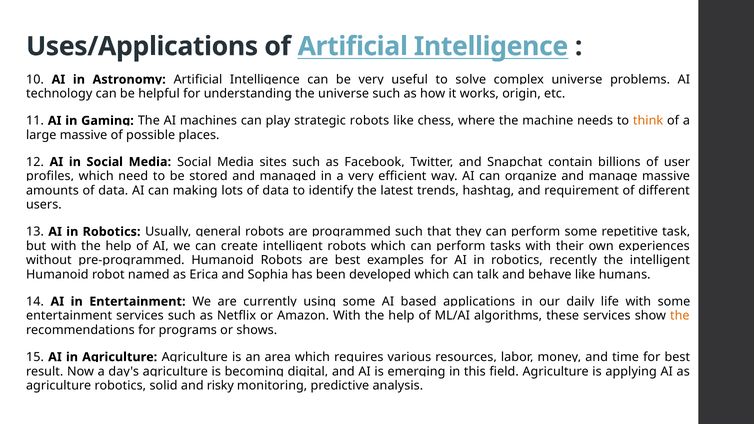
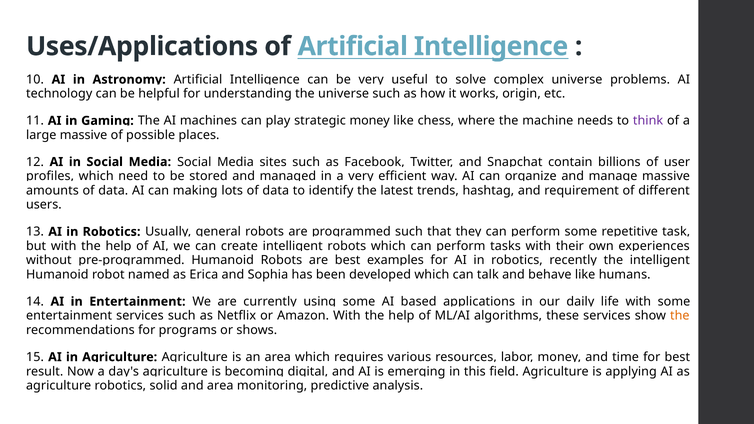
strategic robots: robots -> money
think colour: orange -> purple
and risky: risky -> area
